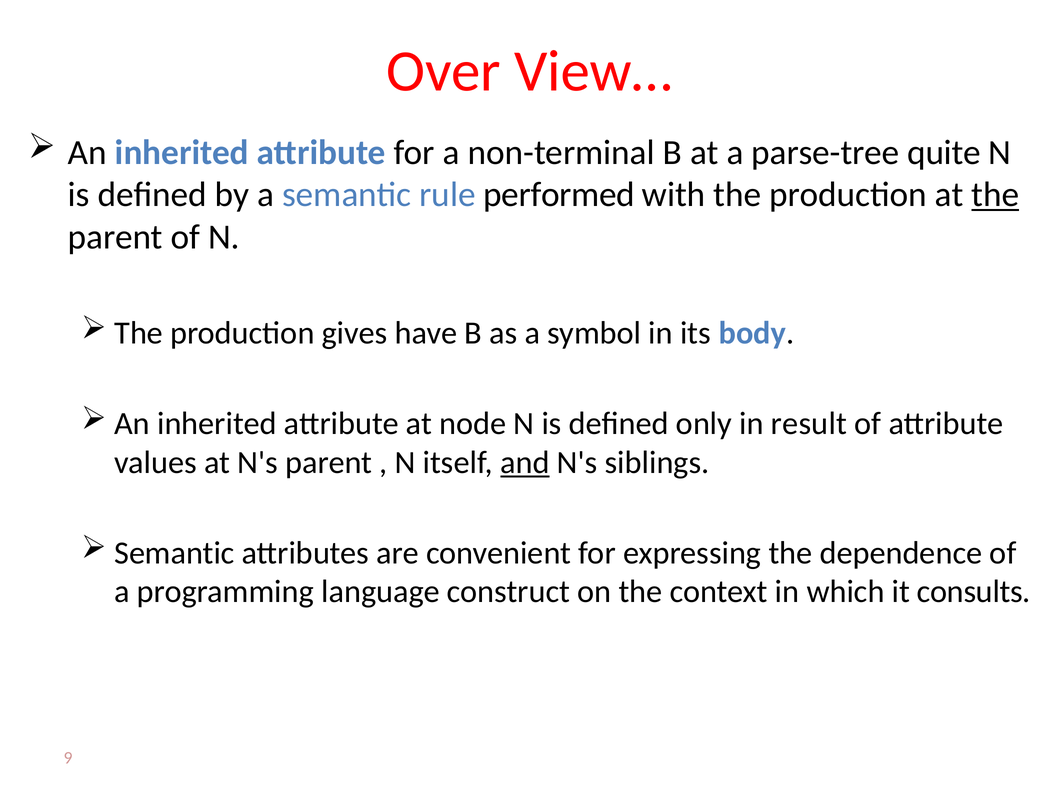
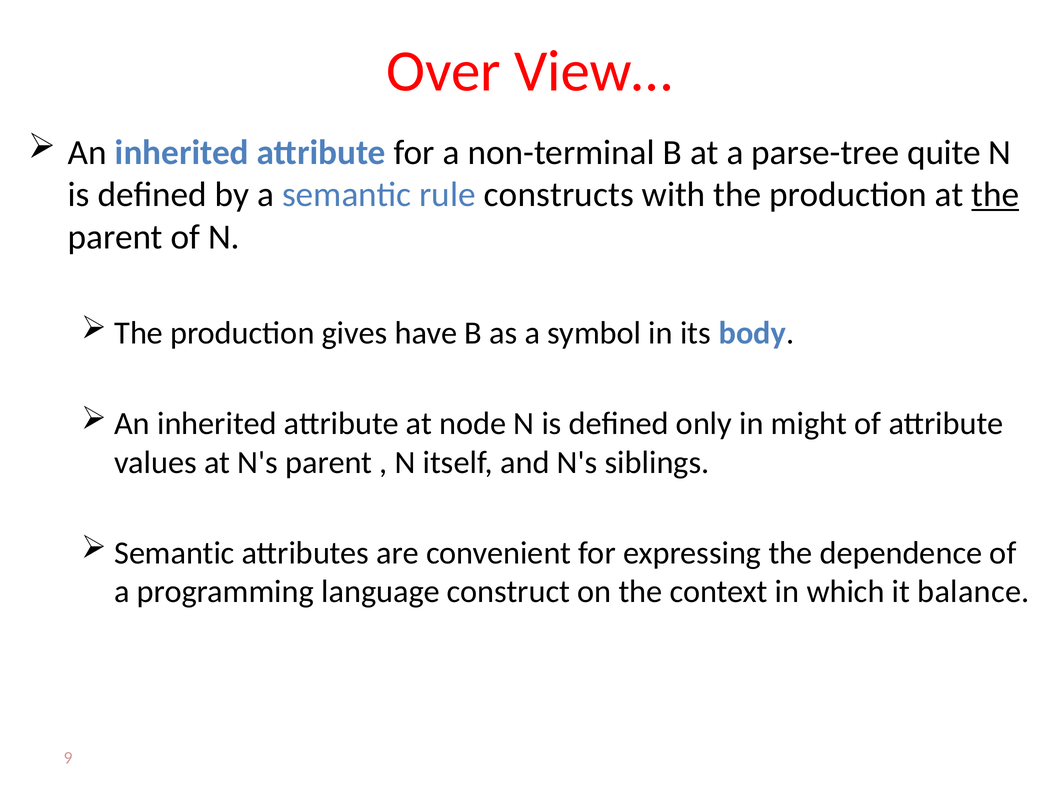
performed: performed -> constructs
result: result -> might
and underline: present -> none
consults: consults -> balance
